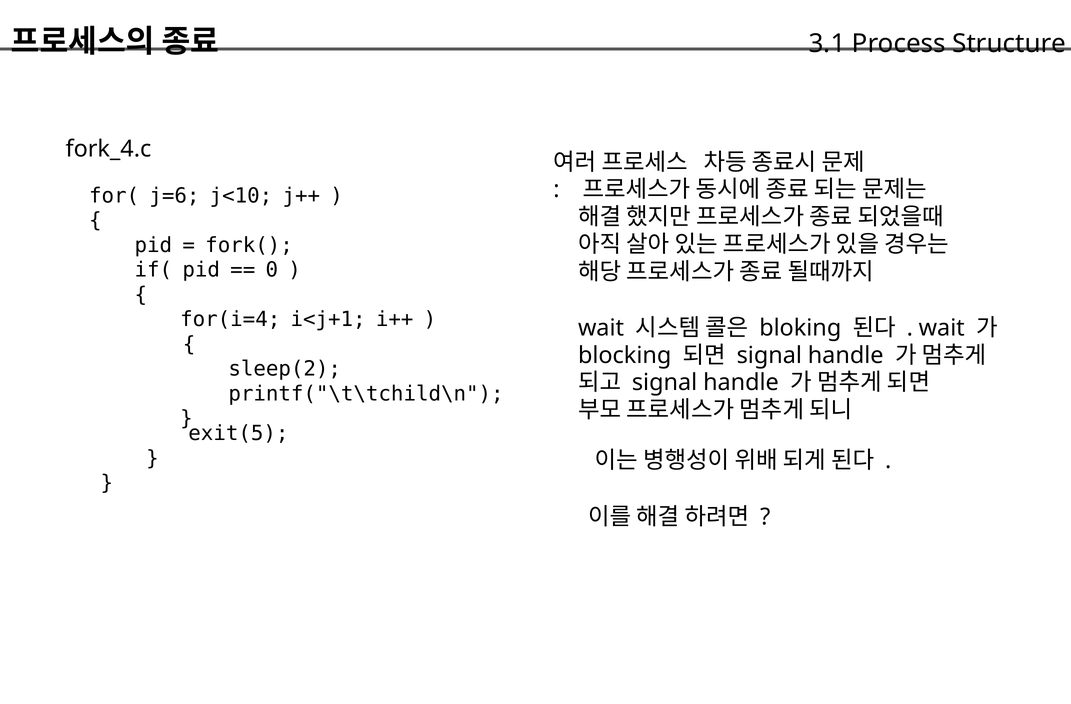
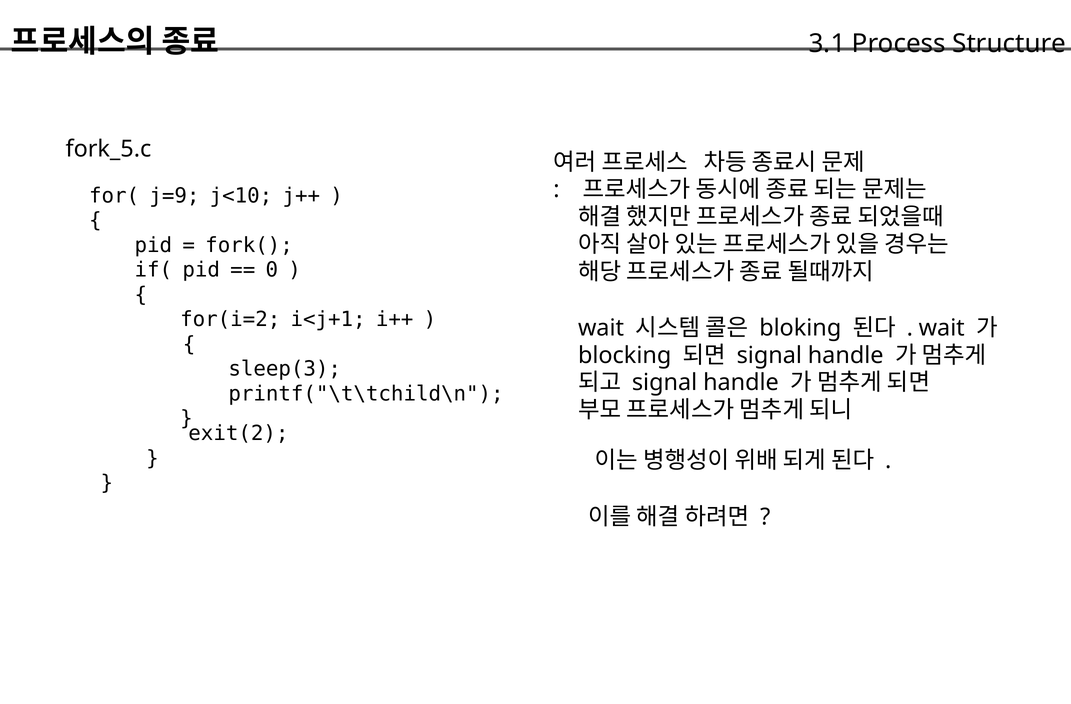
fork_4.c: fork_4.c -> fork_5.c
j=6: j=6 -> j=9
for(i=4: for(i=4 -> for(i=2
sleep(2: sleep(2 -> sleep(3
exit(5: exit(5 -> exit(2
